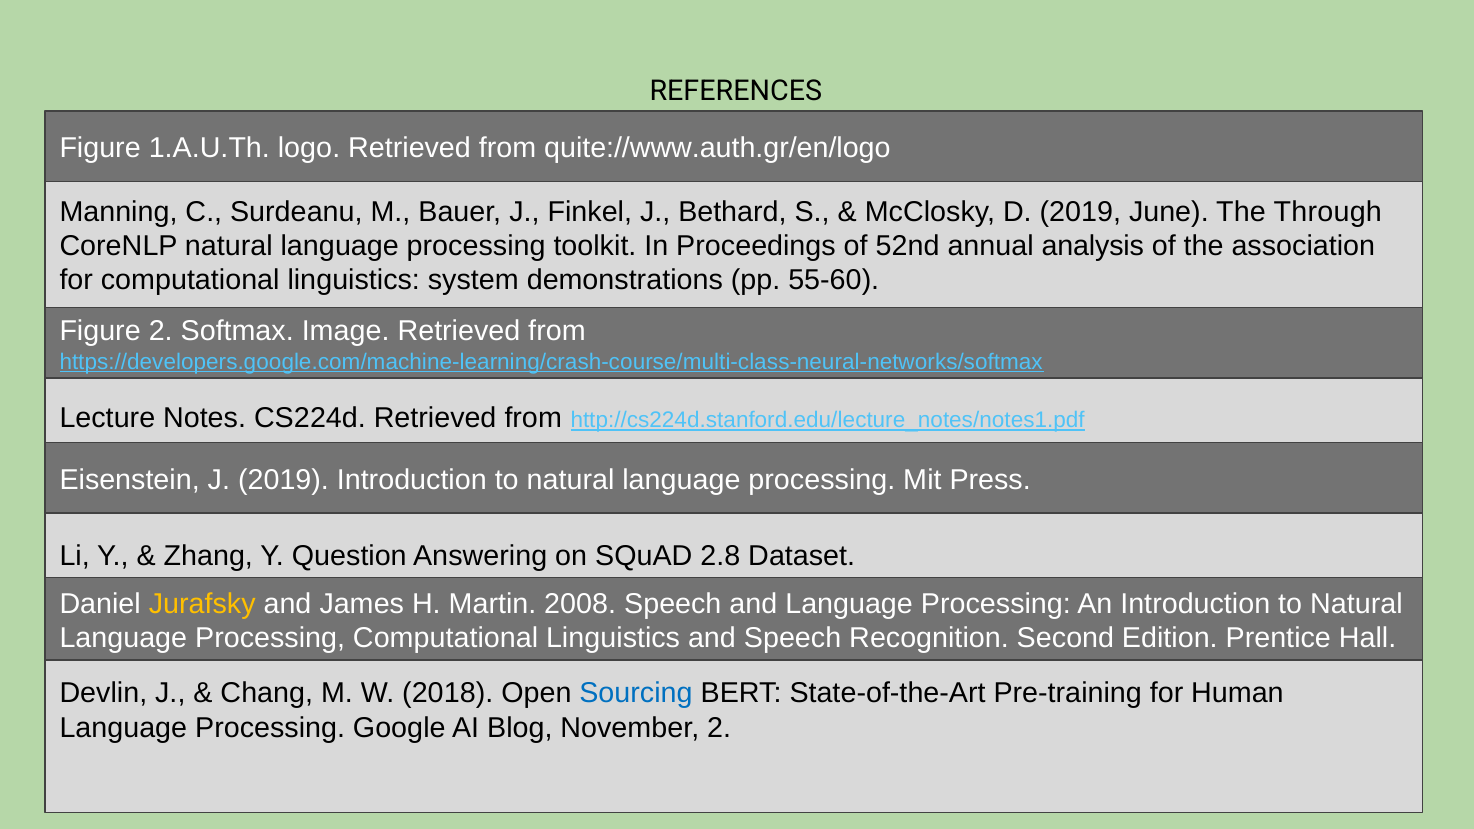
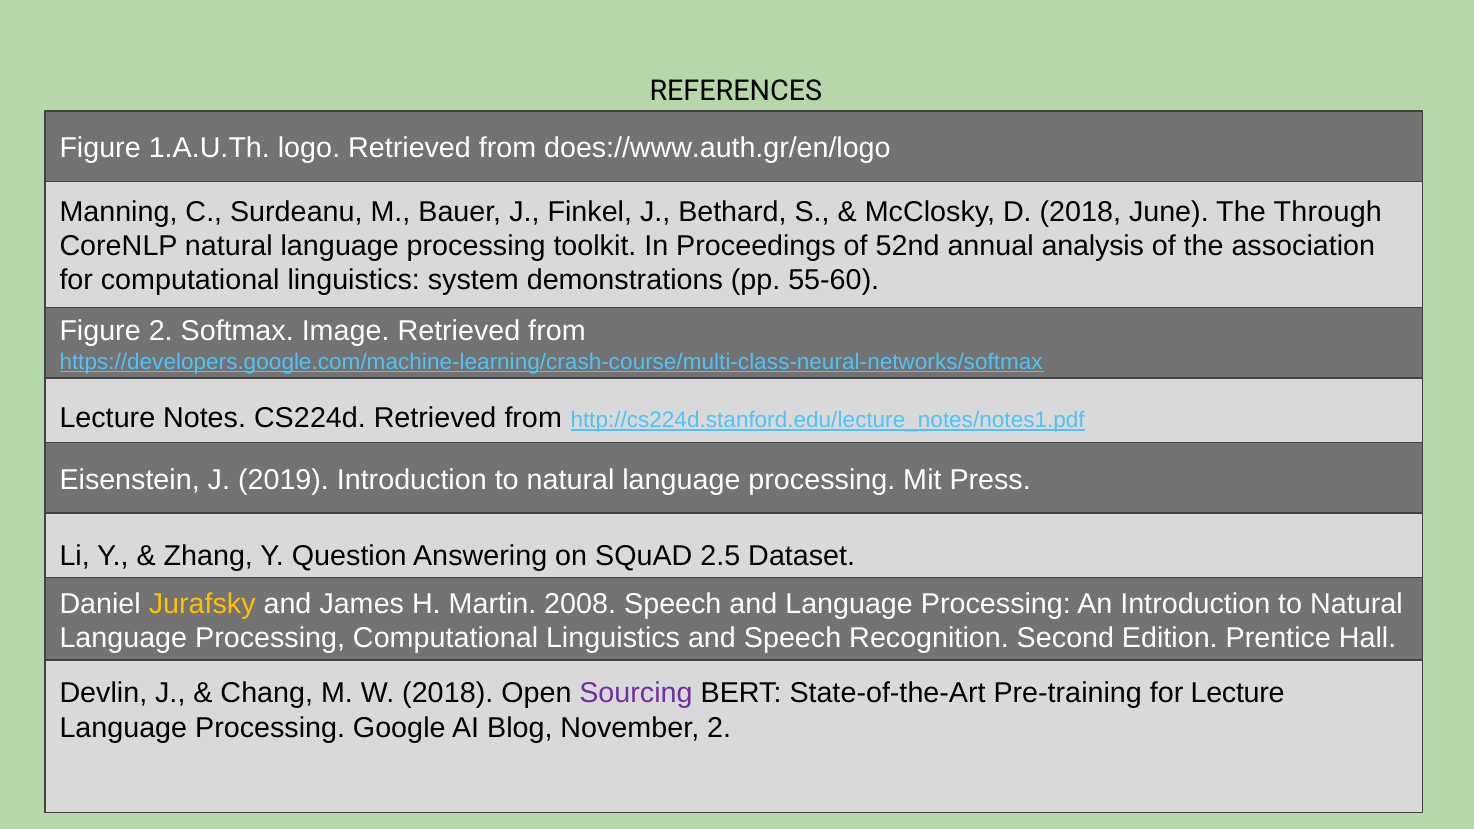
quite://www.auth.gr/en/logo: quite://www.auth.gr/en/logo -> does://www.auth.gr/en/logo
D 2019: 2019 -> 2018
2.8: 2.8 -> 2.5
Sourcing colour: blue -> purple
for Human: Human -> Lecture
